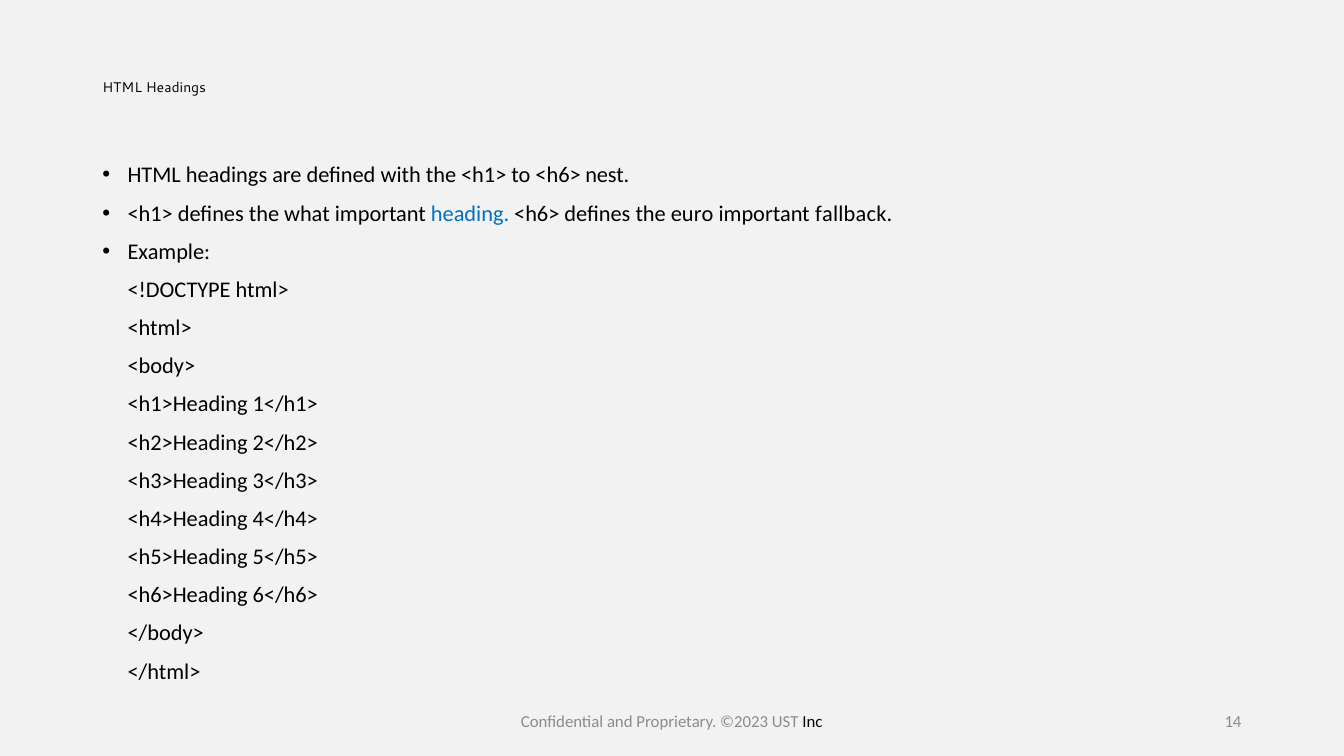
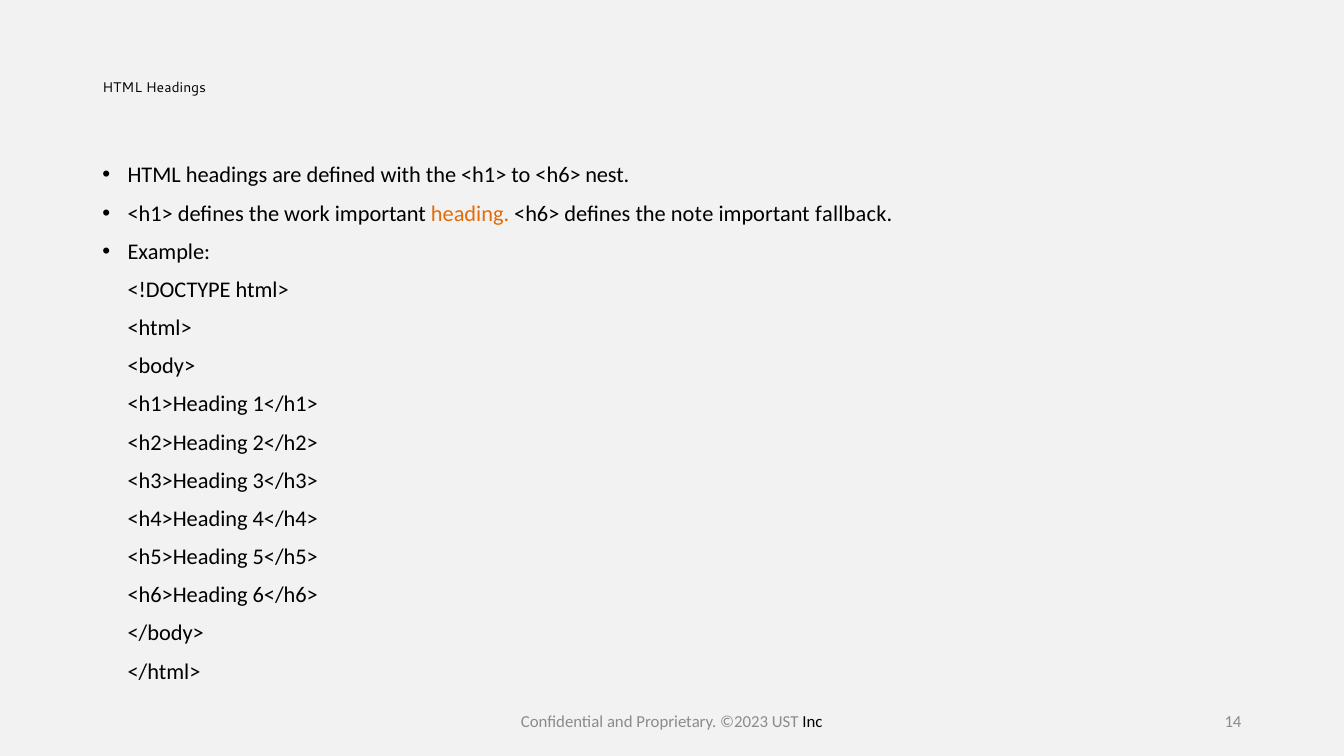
what: what -> work
heading colour: blue -> orange
euro: euro -> note
